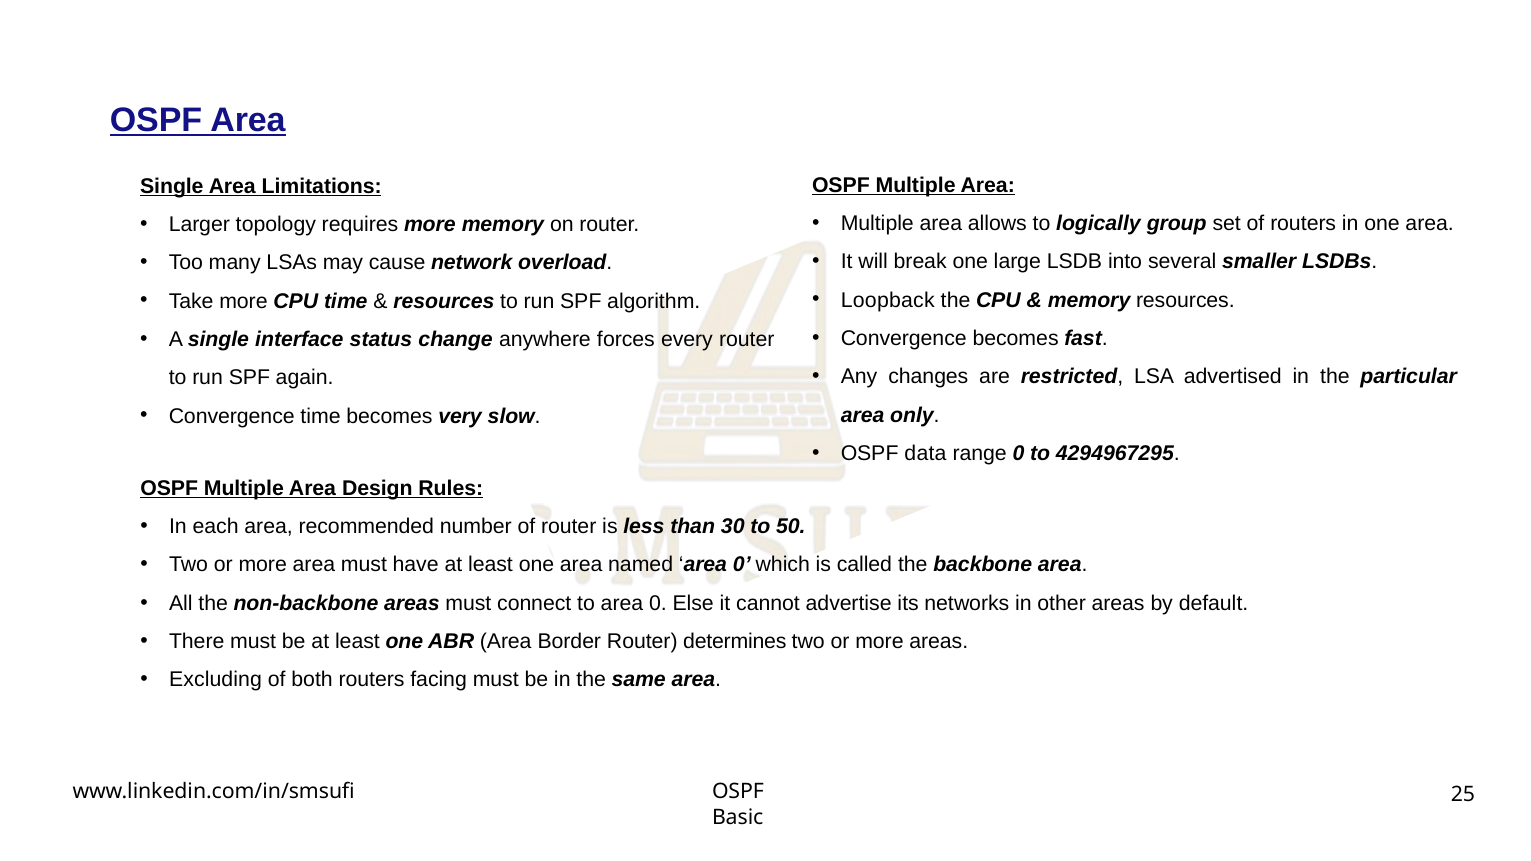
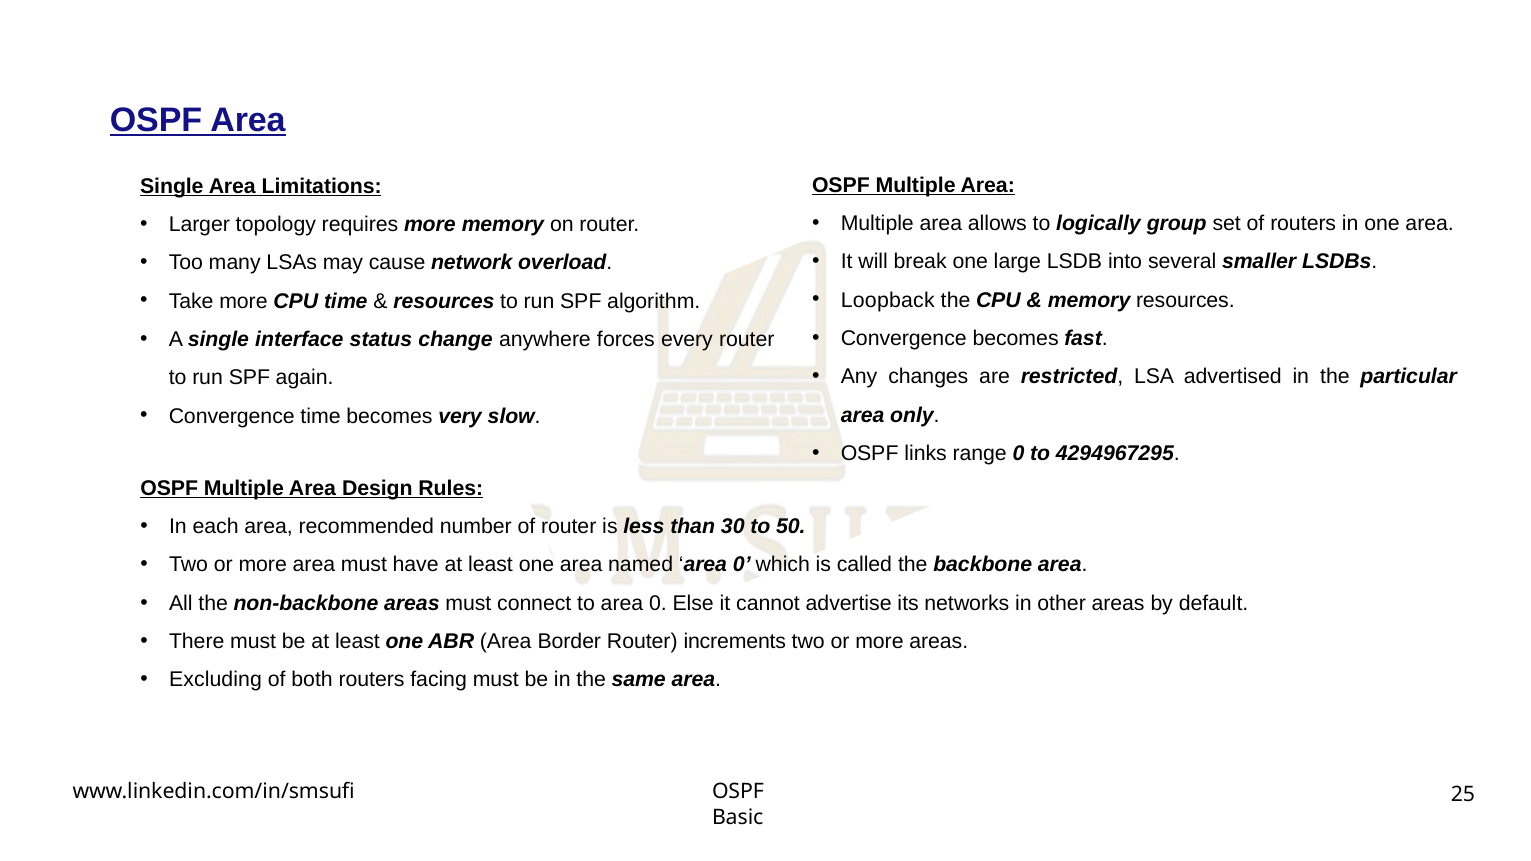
data: data -> links
determines: determines -> increments
